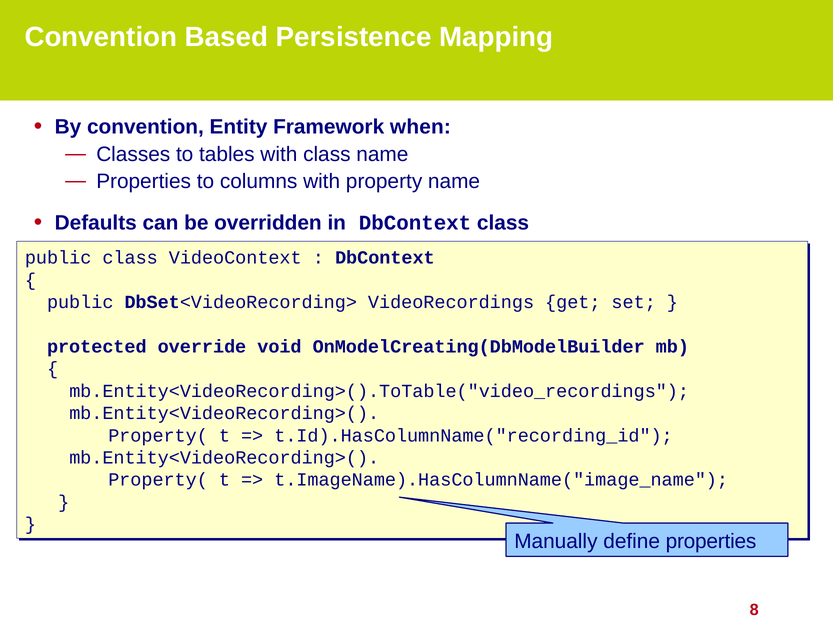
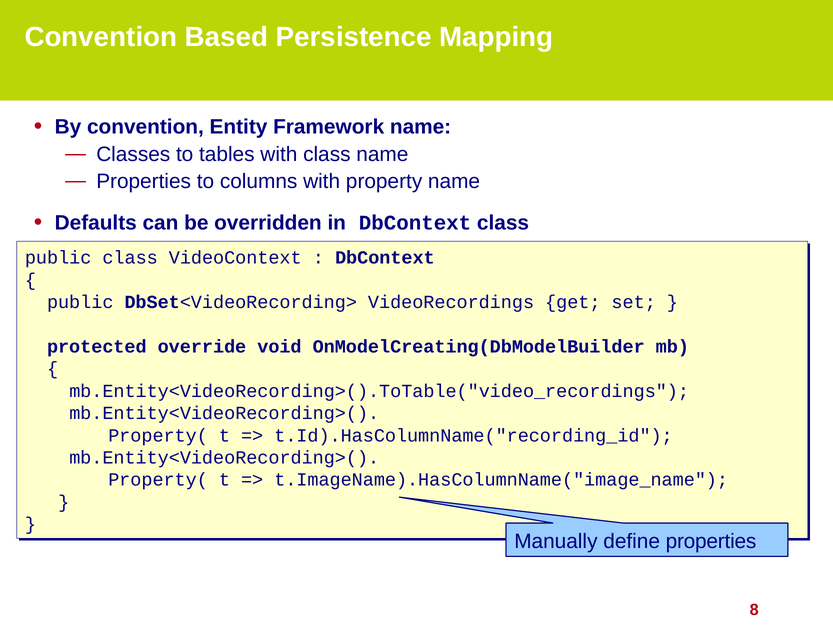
Framework when: when -> name
